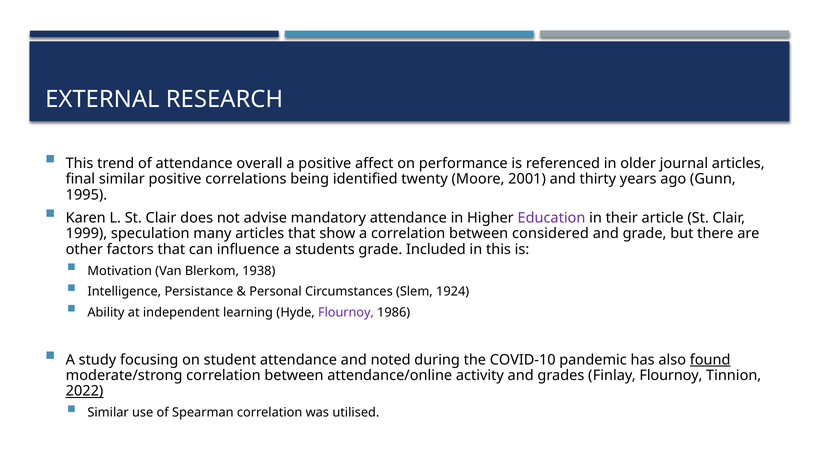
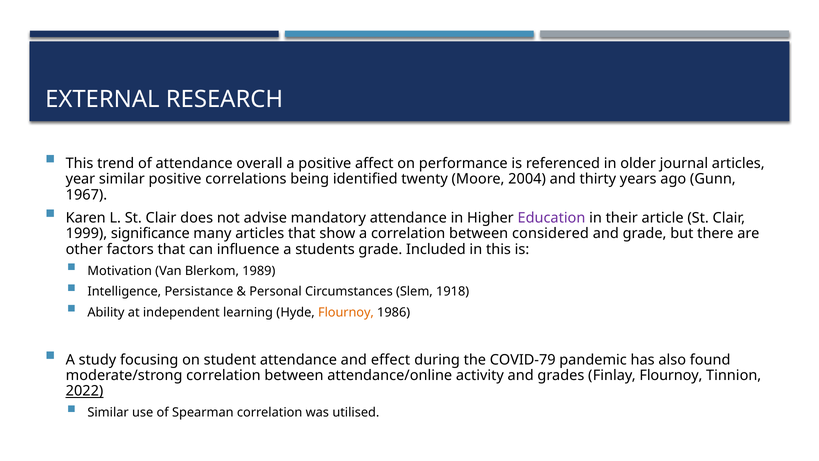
final: final -> year
2001: 2001 -> 2004
1995: 1995 -> 1967
speculation: speculation -> significance
1938: 1938 -> 1989
1924: 1924 -> 1918
Flournoy at (346, 312) colour: purple -> orange
noted: noted -> effect
COVID-10: COVID-10 -> COVID-79
found underline: present -> none
